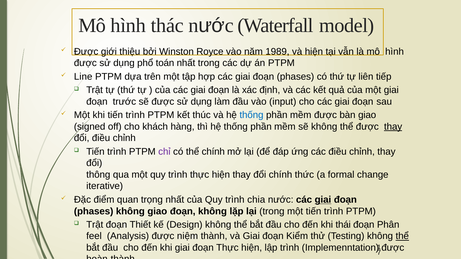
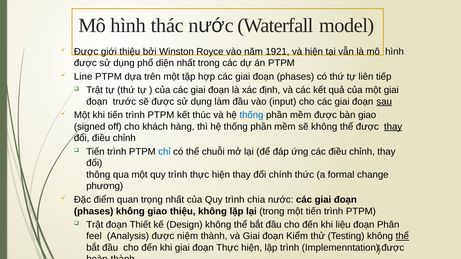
1989: 1989 -> 1921
toán: toán -> diện
sau underline: none -> present
chỉ colour: purple -> blue
thể chính: chính -> chuỗi
iterative: iterative -> phương
giai at (323, 200) underline: present -> none
giao đoạn: đoạn -> thiệu
thái: thái -> liệu
